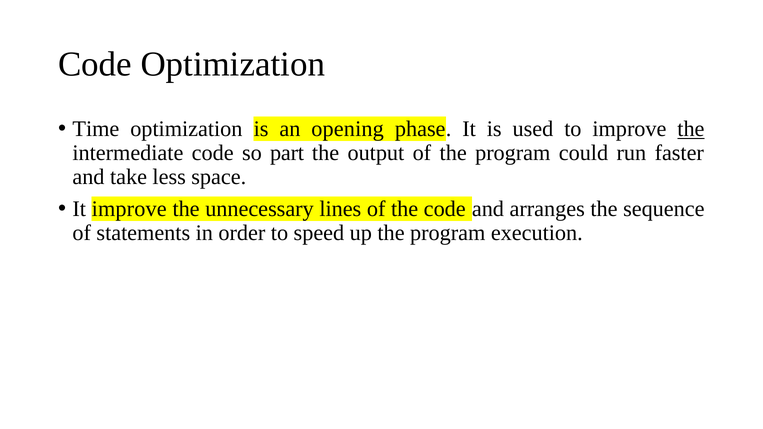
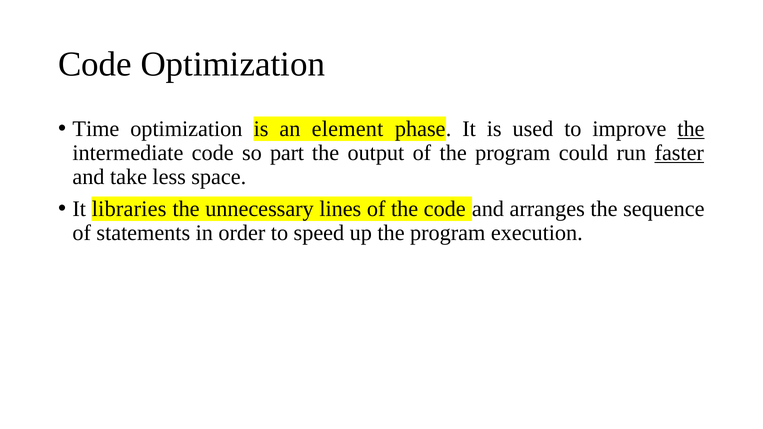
opening: opening -> element
faster underline: none -> present
It improve: improve -> libraries
